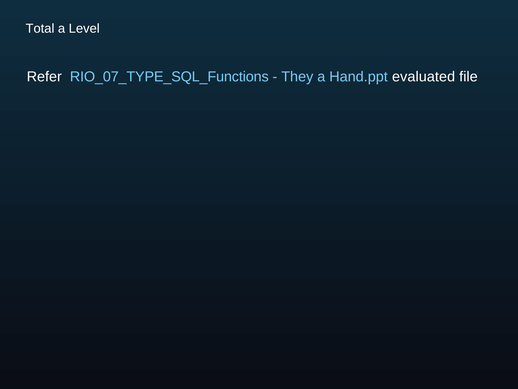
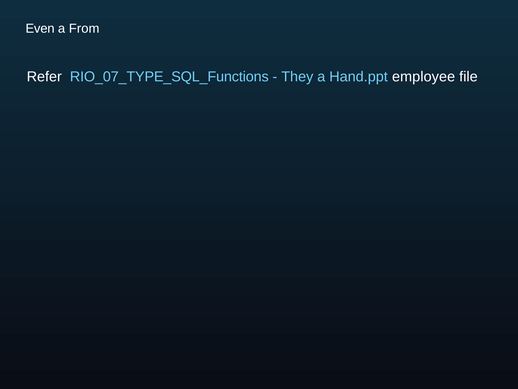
Total: Total -> Even
Level: Level -> From
evaluated: evaluated -> employee
